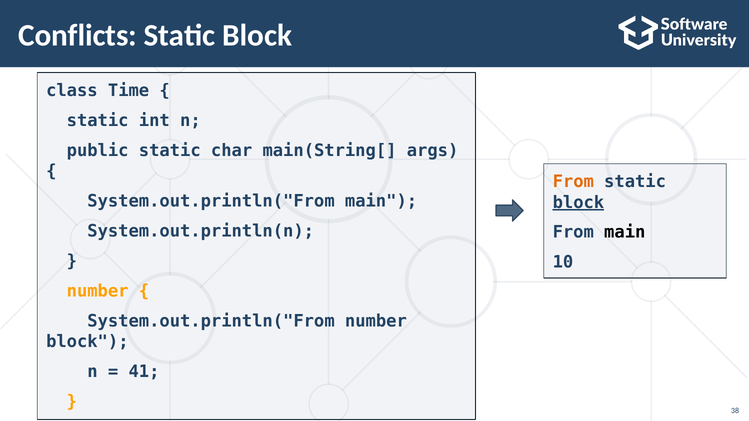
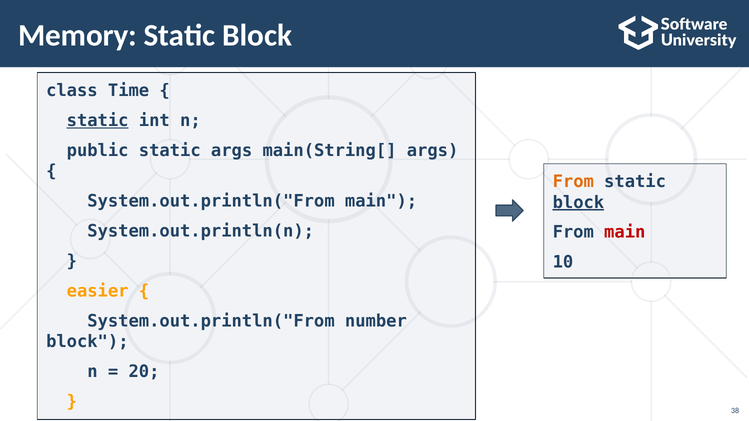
Conflicts: Conflicts -> Memory
static at (98, 121) underline: none -> present
static char: char -> args
main at (625, 232) colour: black -> red
number at (98, 291): number -> easier
41: 41 -> 20
